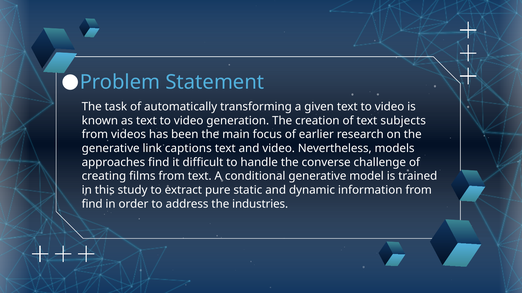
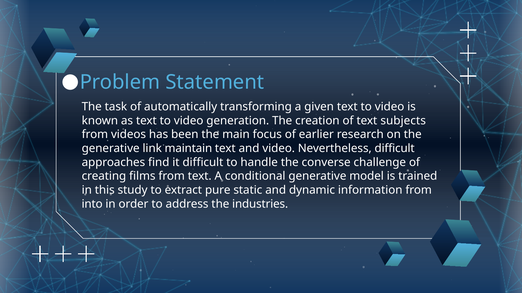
captions: captions -> maintain
Nevertheless models: models -> difficult
find at (92, 204): find -> into
